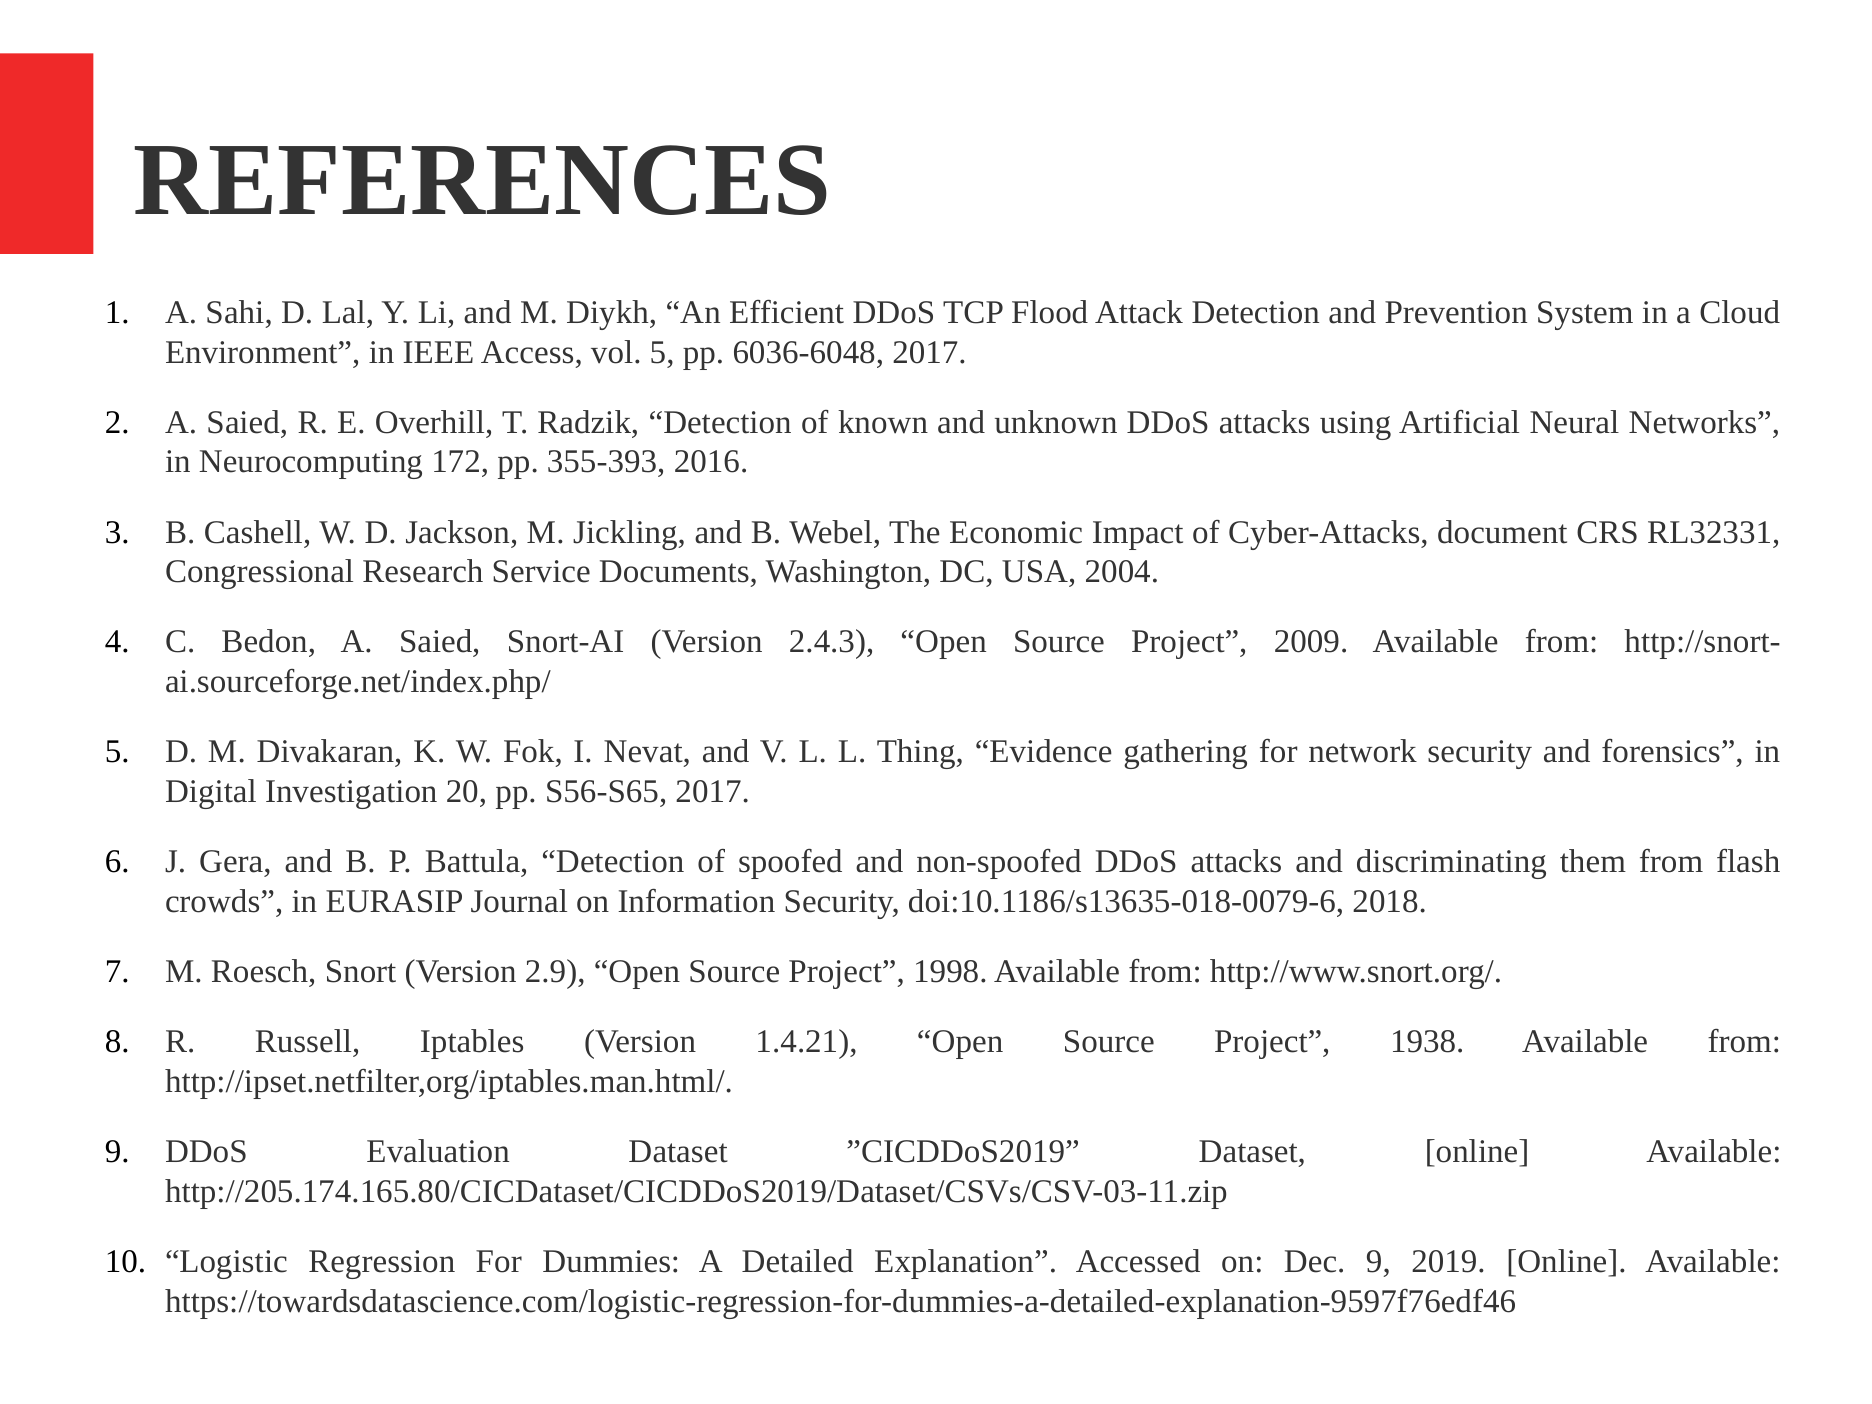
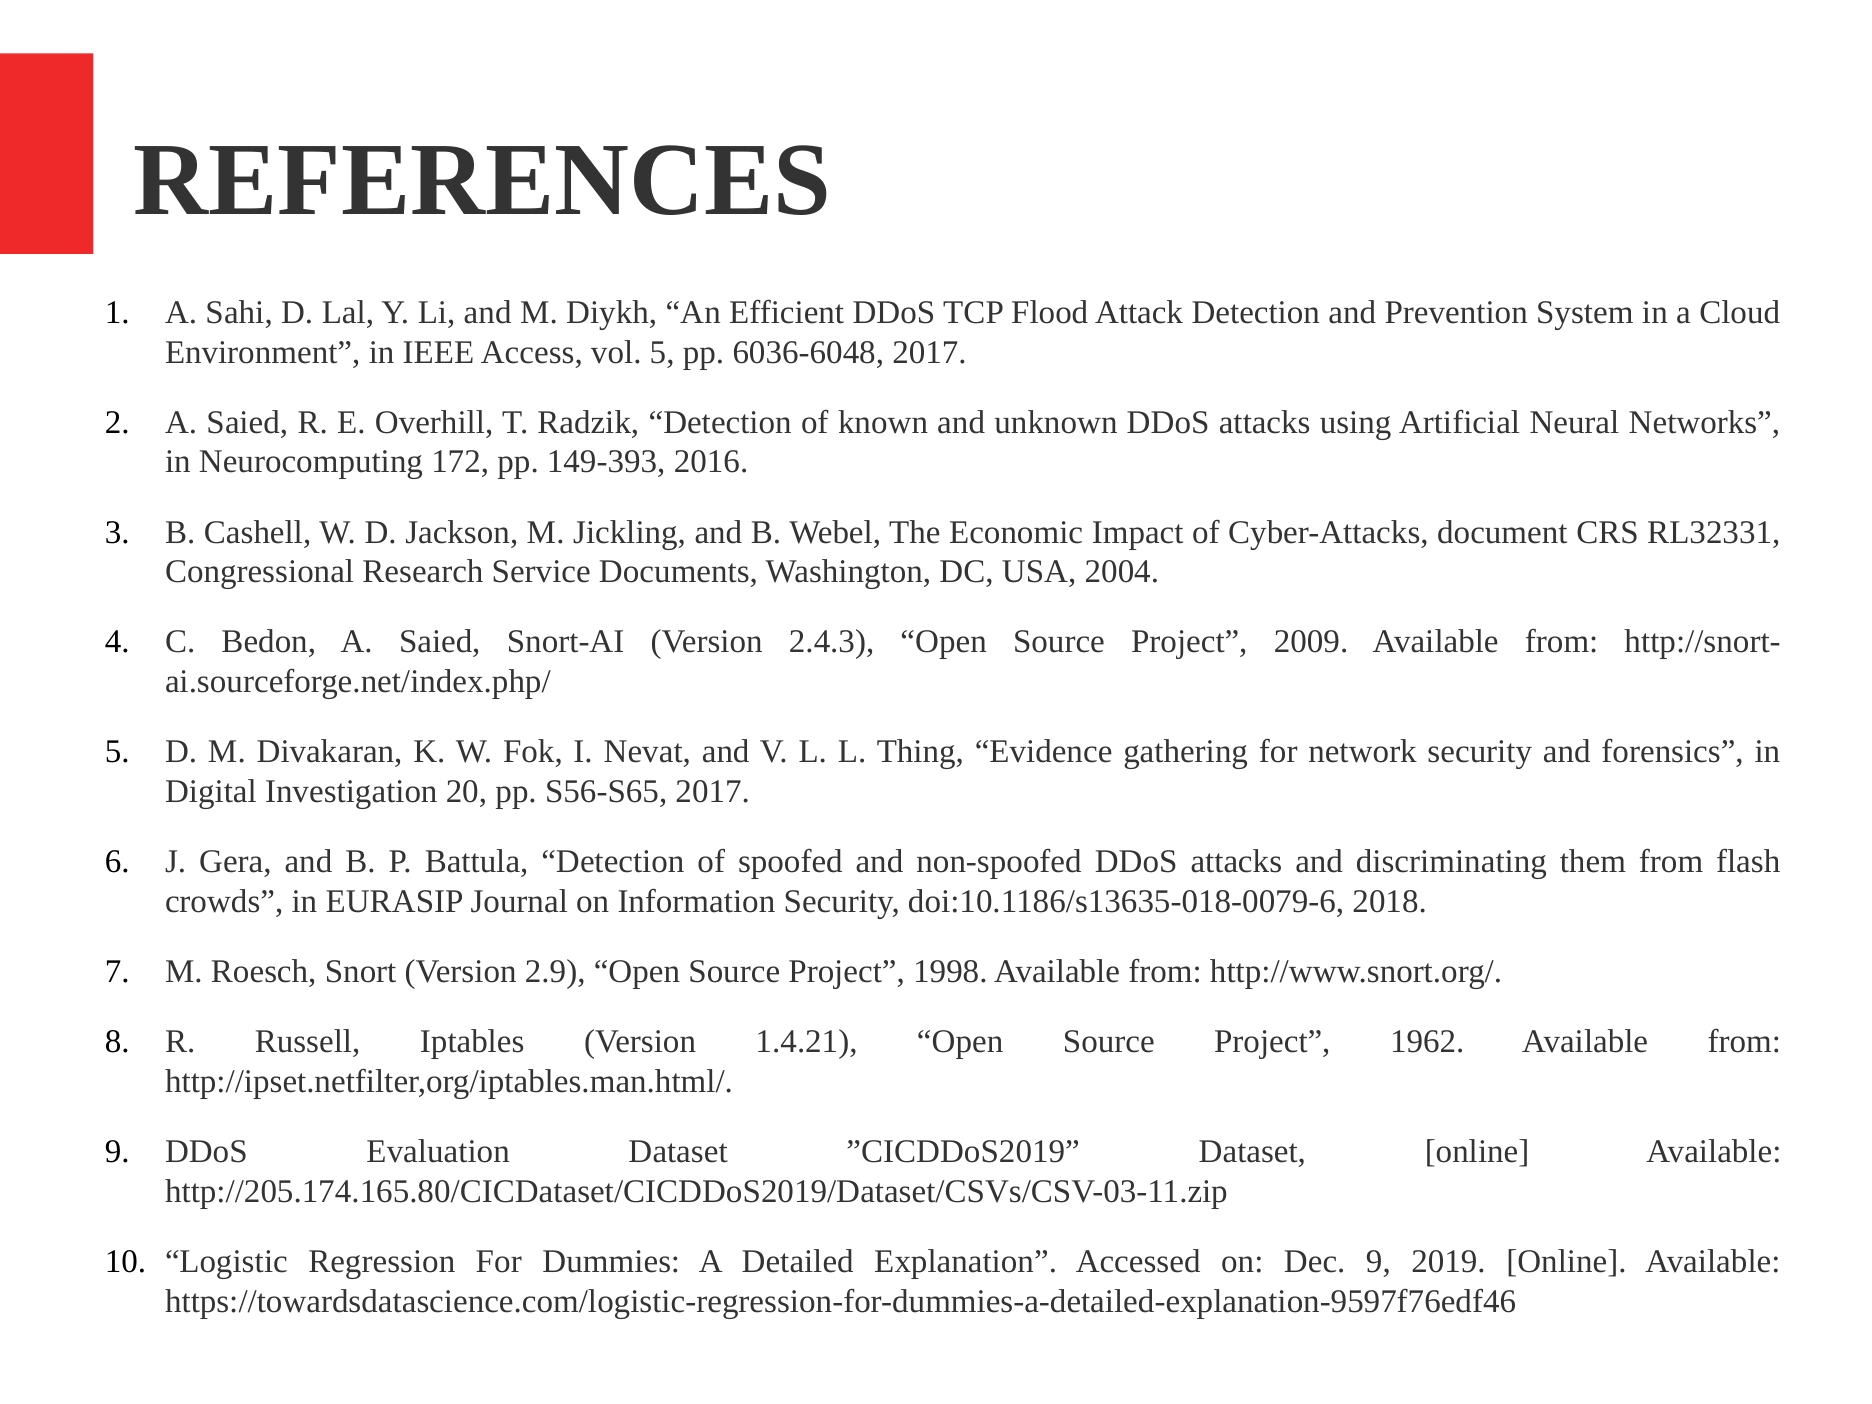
355-393: 355-393 -> 149-393
1938: 1938 -> 1962
